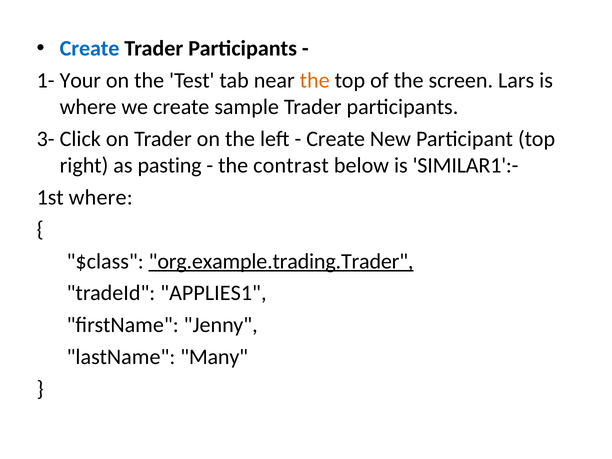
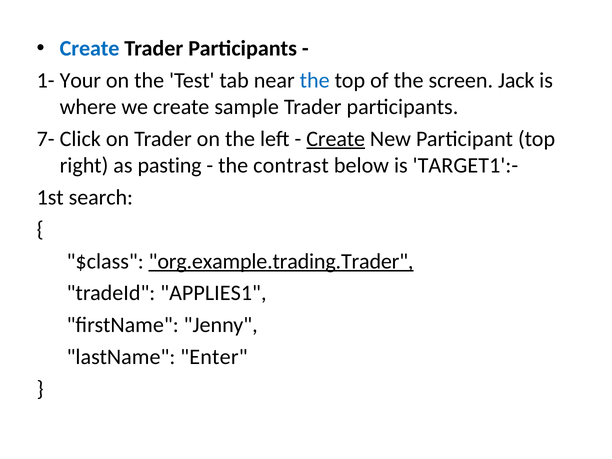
the at (315, 80) colour: orange -> blue
Lars: Lars -> Jack
3-: 3- -> 7-
Create at (336, 139) underline: none -> present
SIMILAR1':-: SIMILAR1':- -> TARGET1':-
1st where: where -> search
Many: Many -> Enter
